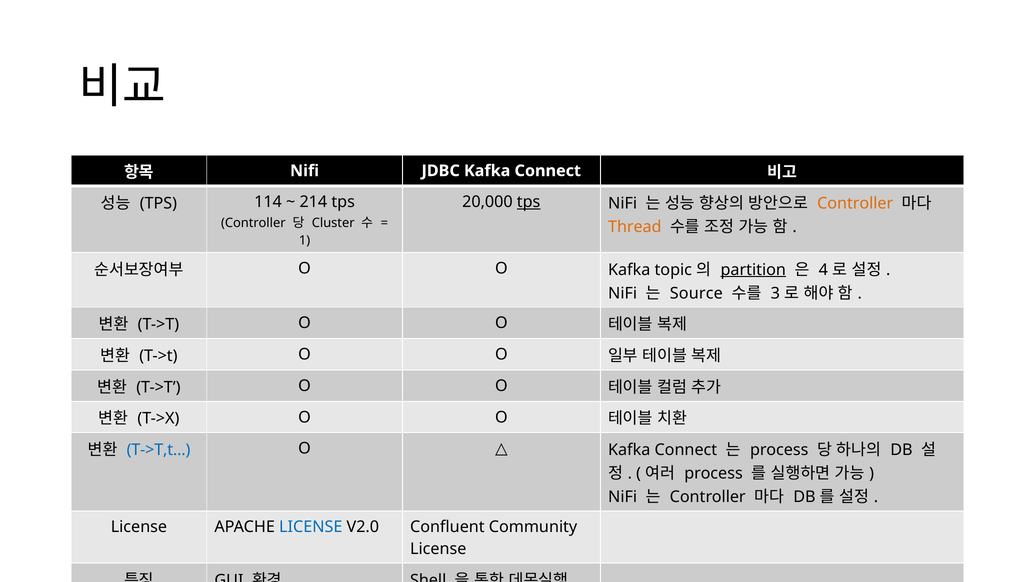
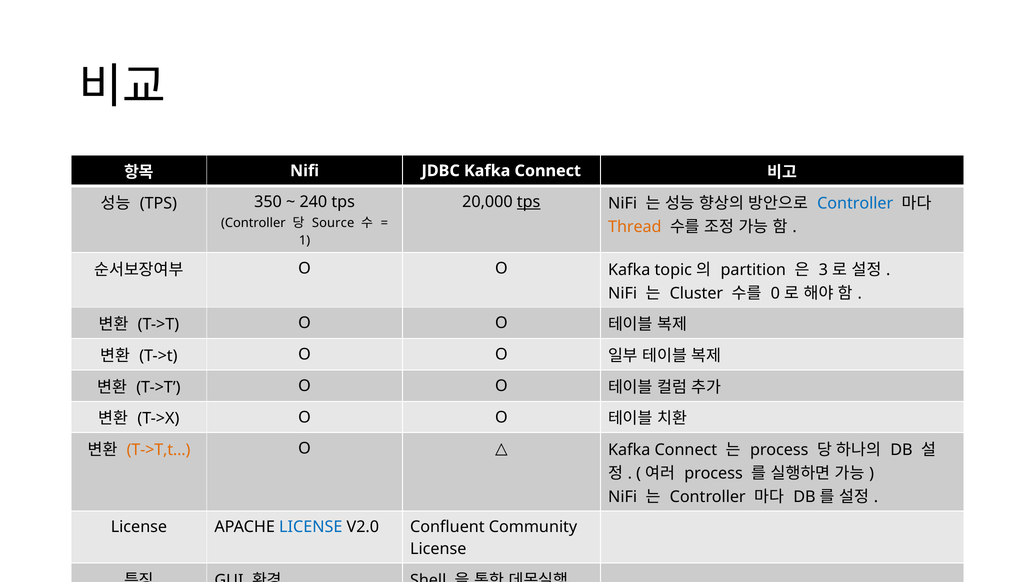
114: 114 -> 350
214: 214 -> 240
Controller at (855, 203) colour: orange -> blue
Cluster: Cluster -> Source
partition underline: present -> none
4: 4 -> 3
Source: Source -> Cluster
3: 3 -> 0
T->T,t… colour: blue -> orange
